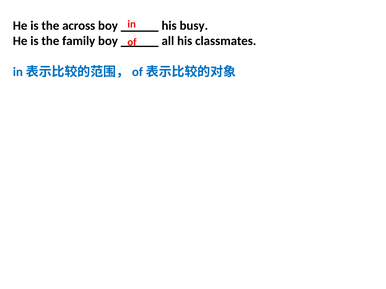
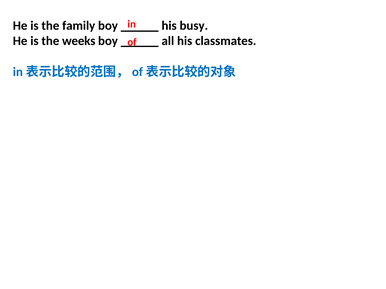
across: across -> family
family: family -> weeks
